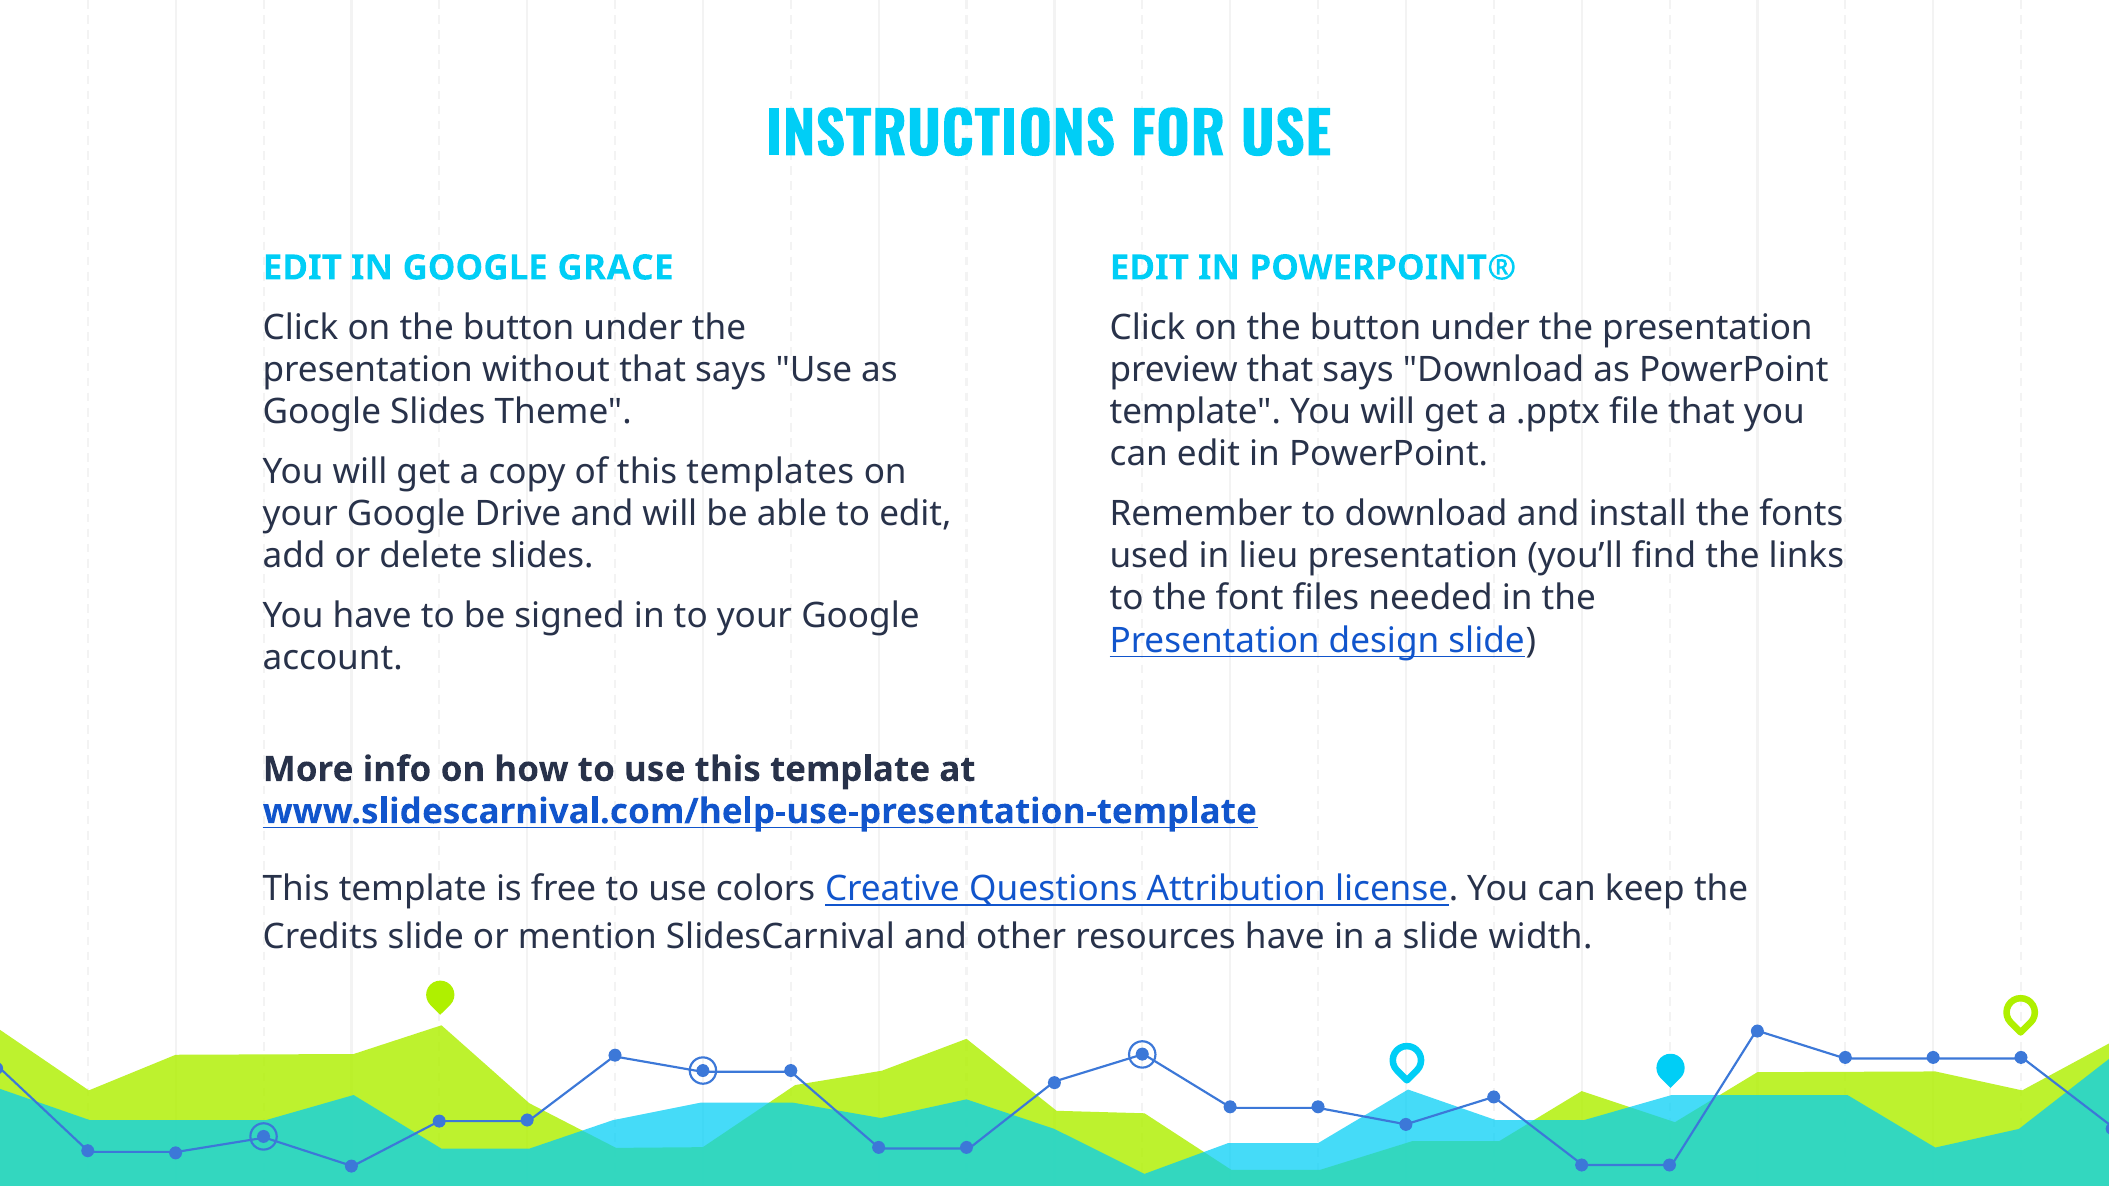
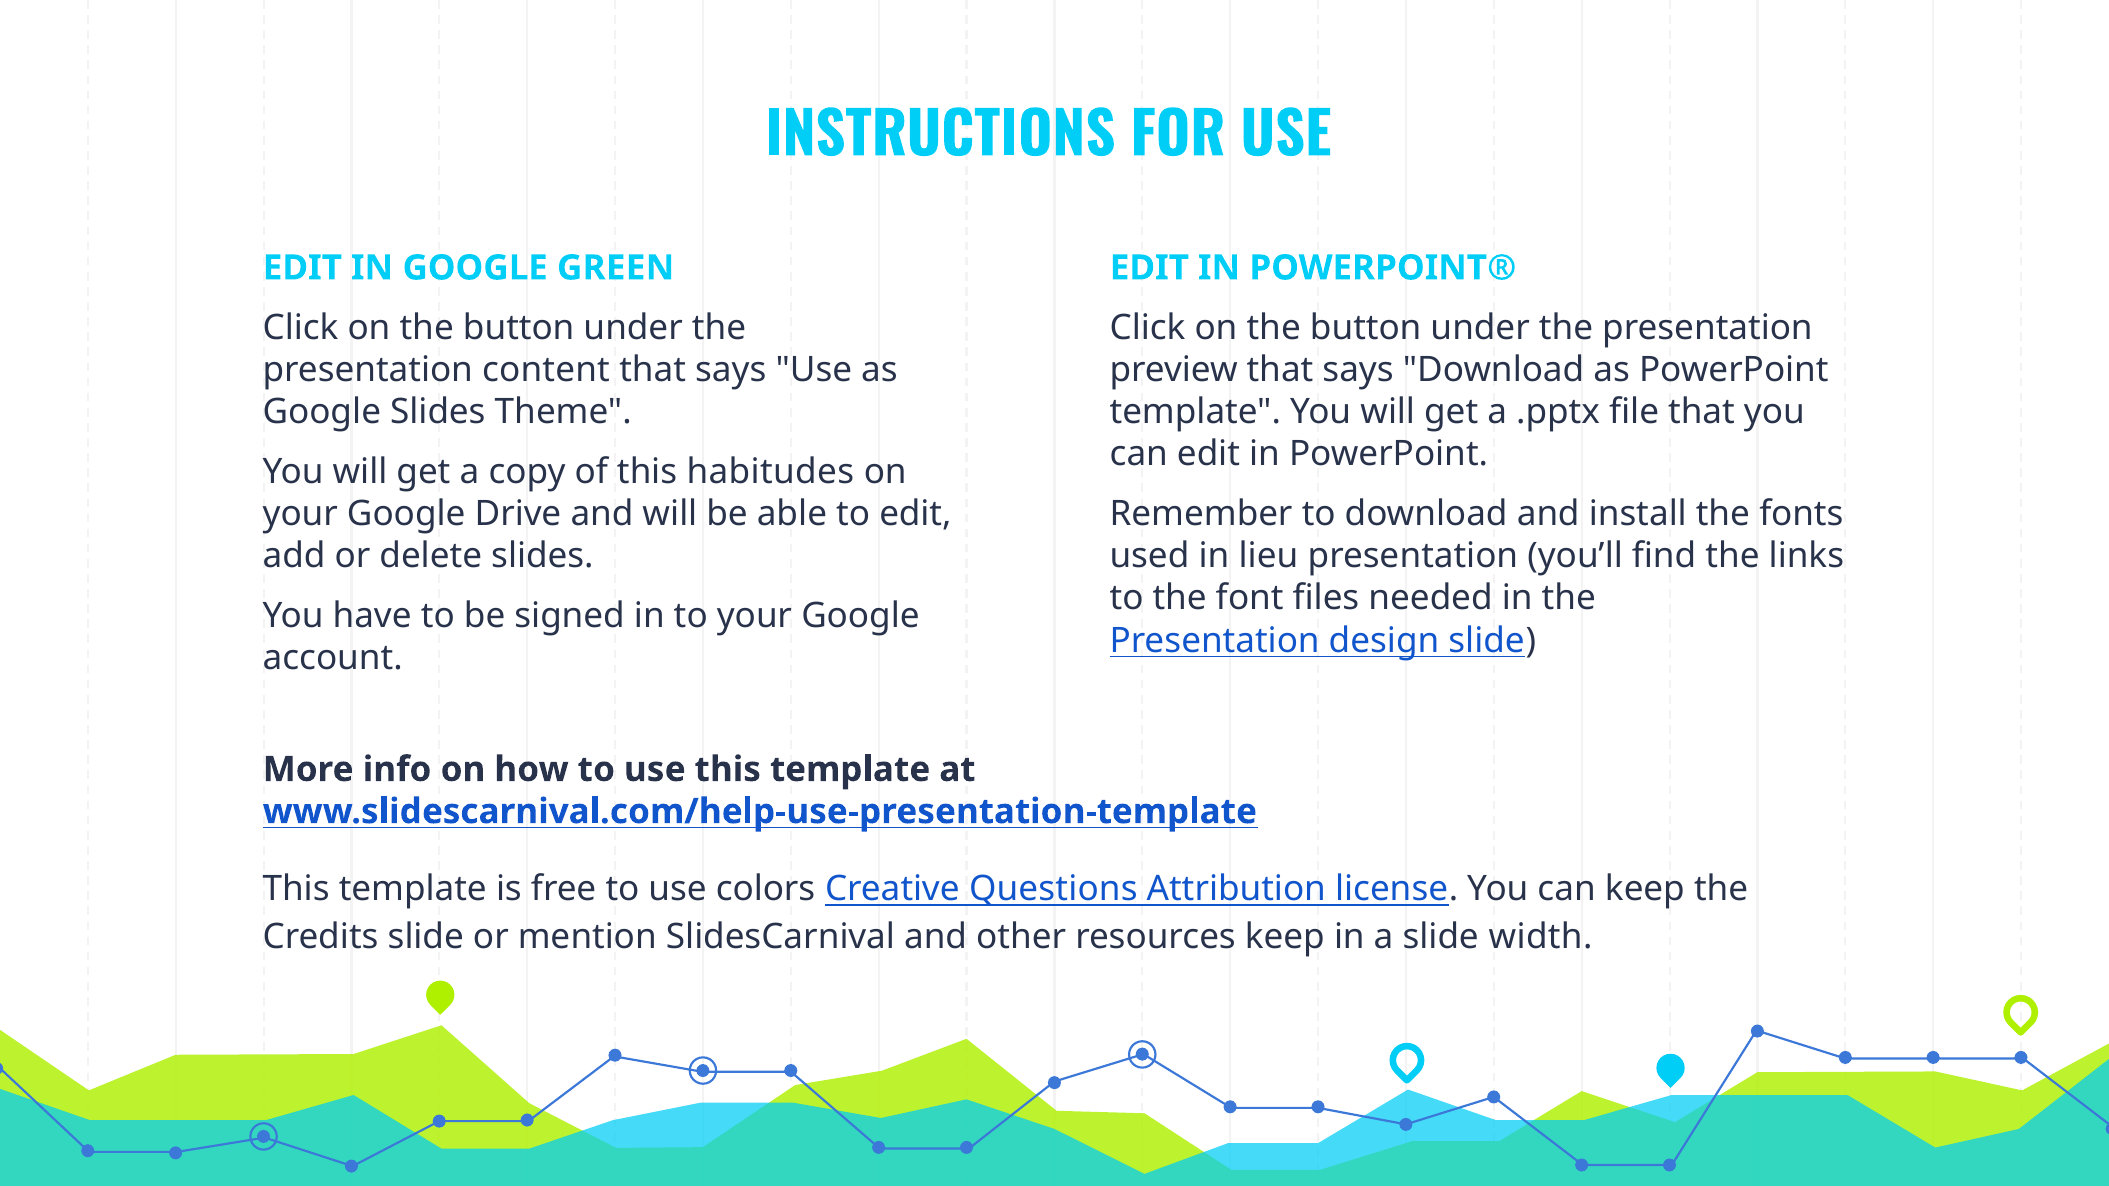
GRACE: GRACE -> GREEN
without: without -> content
templates: templates -> habitudes
resources have: have -> keep
